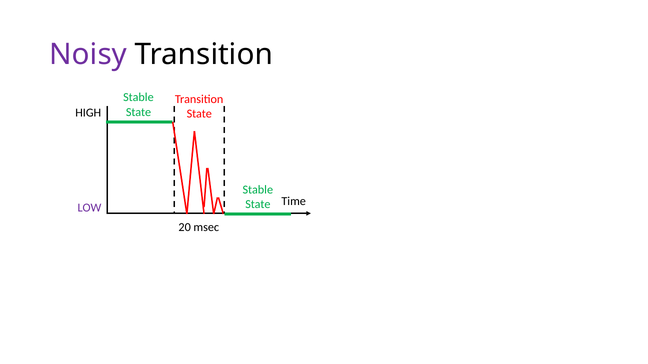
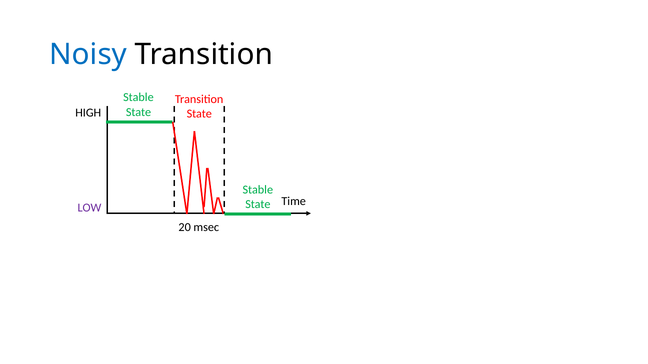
Noisy colour: purple -> blue
